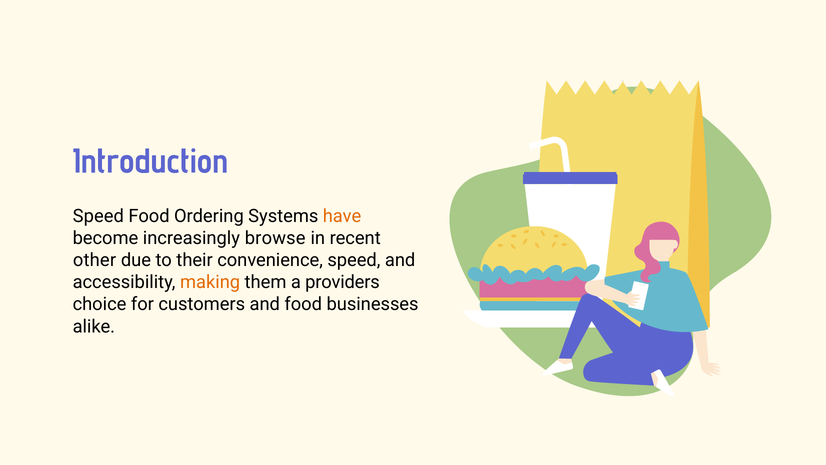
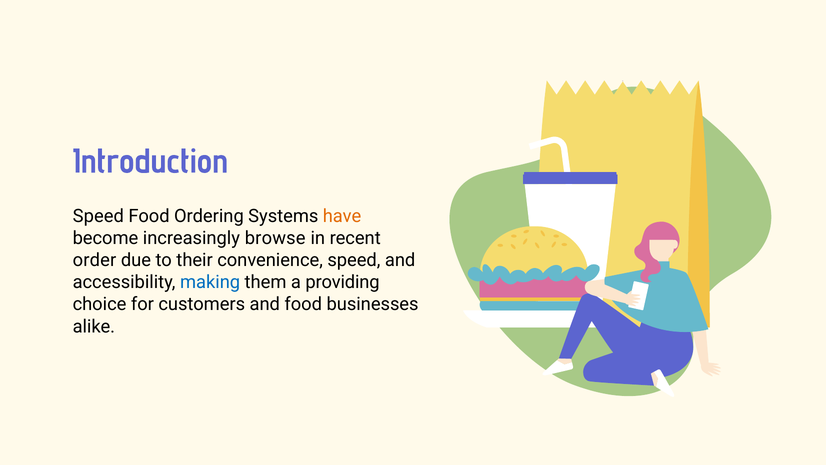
other: other -> order
making colour: orange -> blue
providers: providers -> providing
